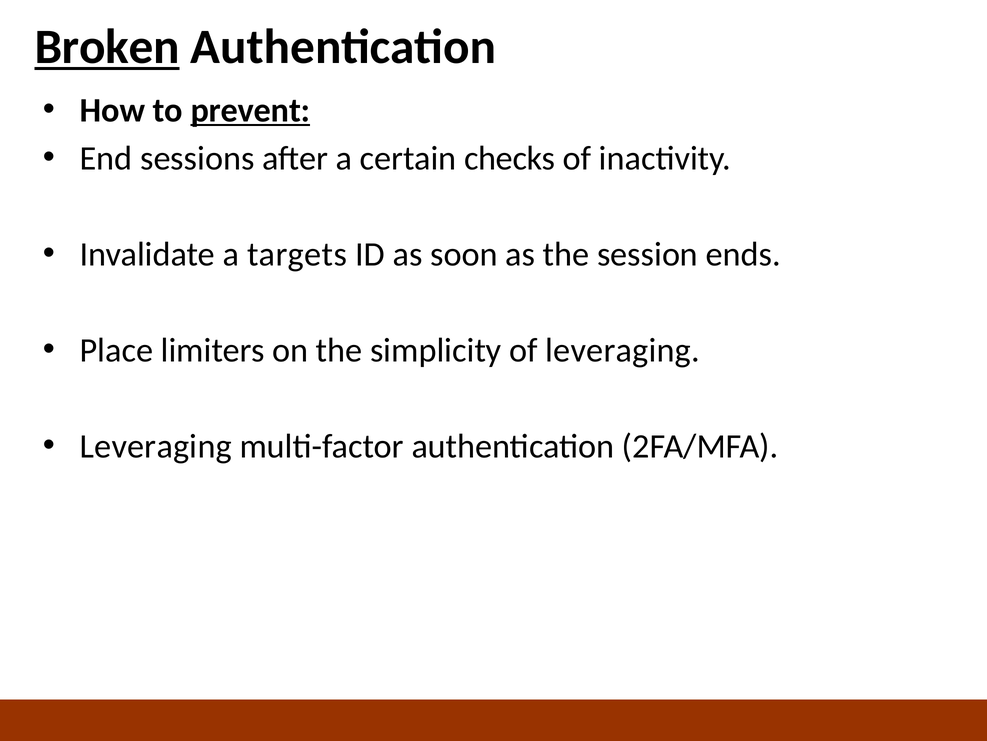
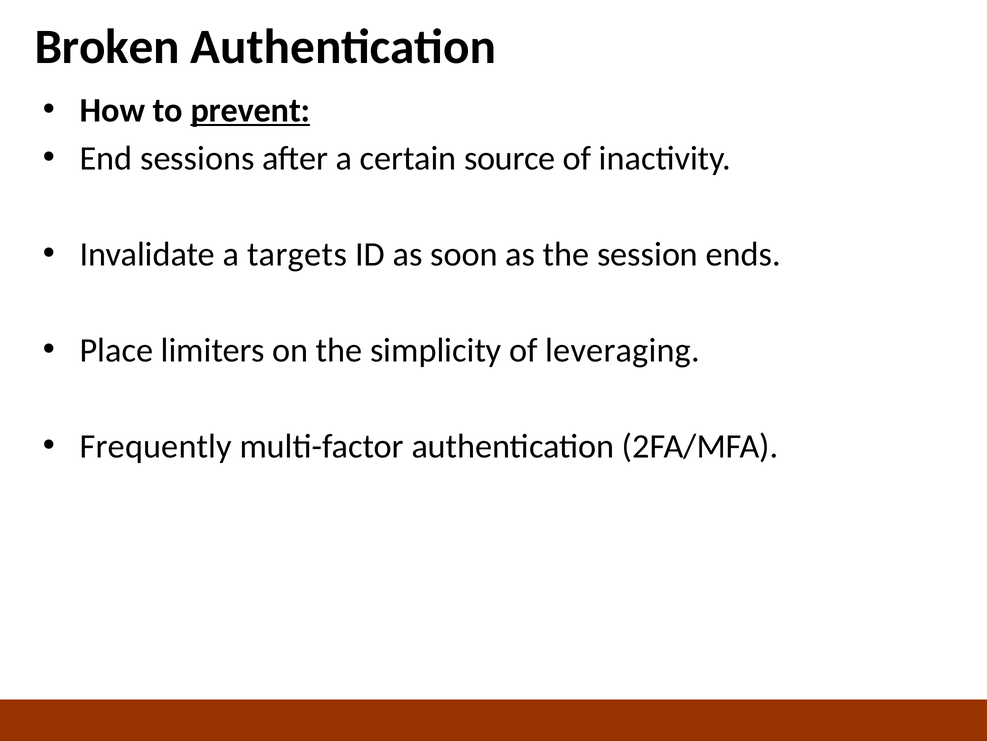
Broken underline: present -> none
checks: checks -> source
Leveraging at (156, 446): Leveraging -> Frequently
